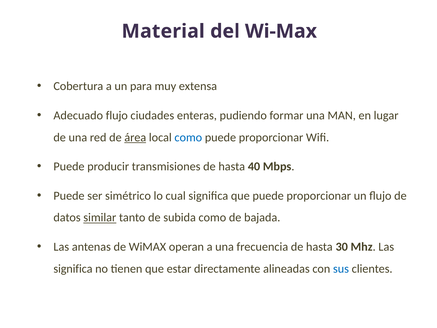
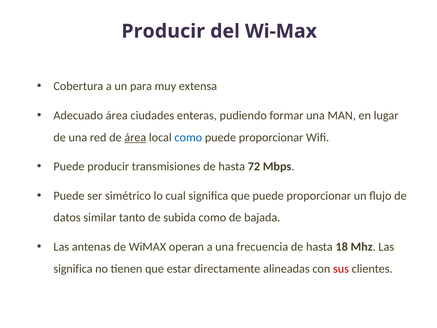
Material at (163, 31): Material -> Producir
Adecuado flujo: flujo -> área
40: 40 -> 72
similar underline: present -> none
30: 30 -> 18
sus colour: blue -> red
